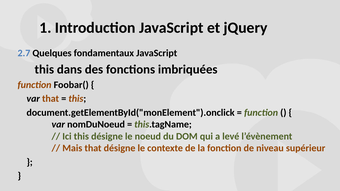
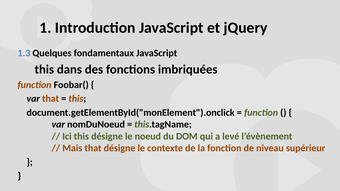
2.7: 2.7 -> 1.3
